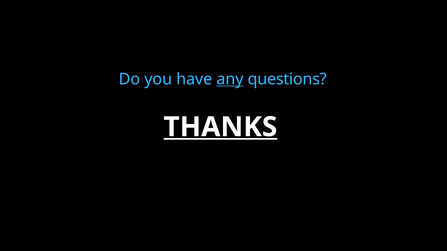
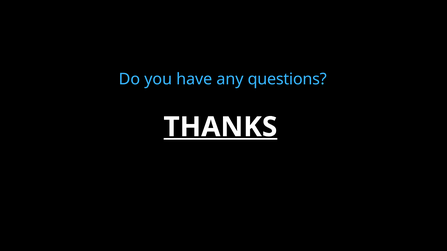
any underline: present -> none
